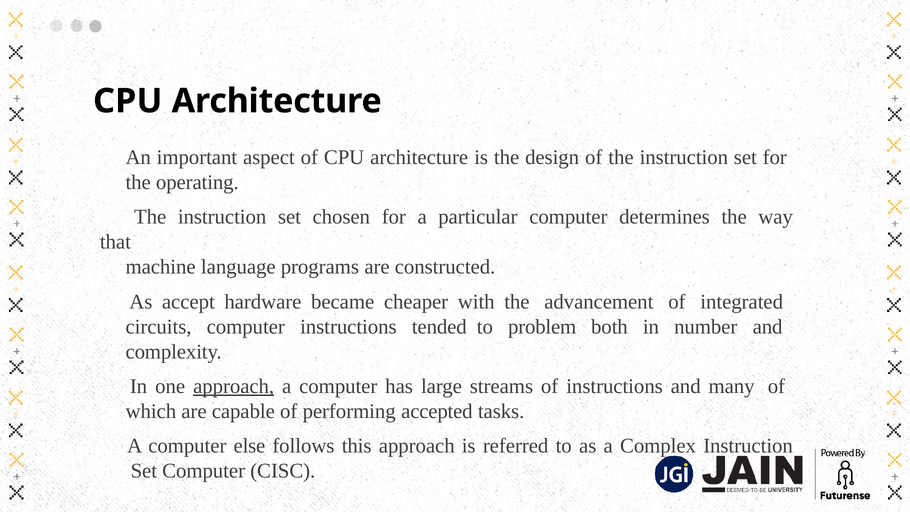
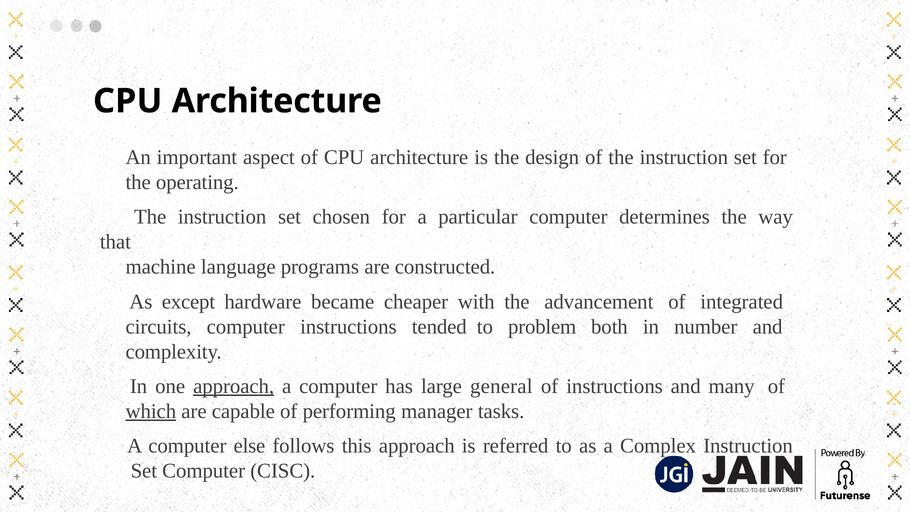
accept: accept -> except
streams: streams -> general
which underline: none -> present
accepted: accepted -> manager
